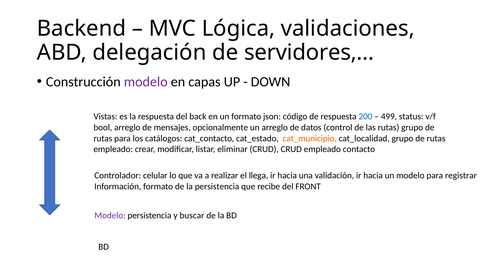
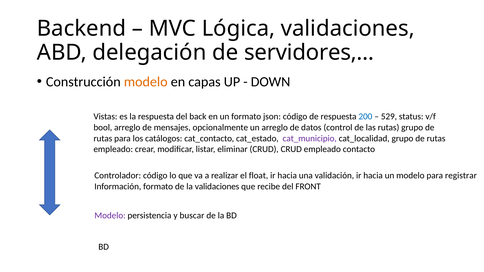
modelo at (146, 82) colour: purple -> orange
499: 499 -> 529
cat_municipio colour: orange -> purple
Controlador celular: celular -> código
llega: llega -> float
la persistencia: persistencia -> validaciones
